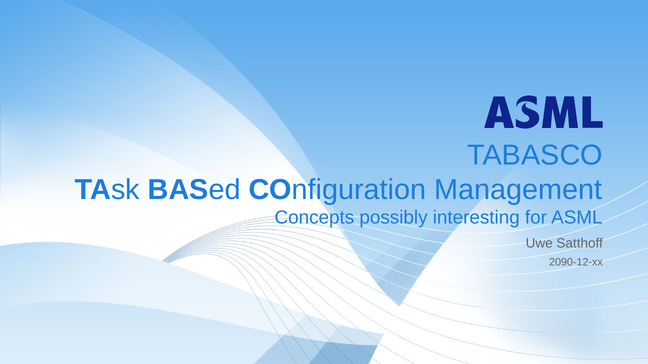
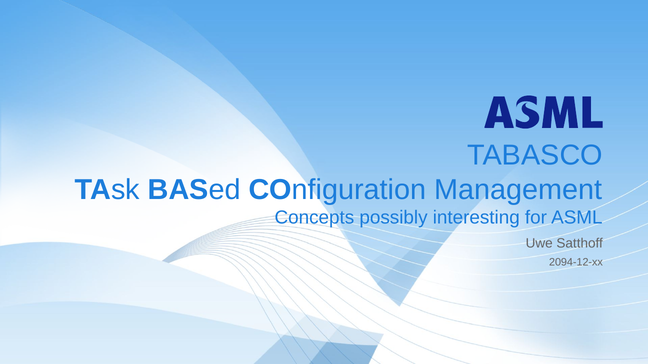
2090-12-xx: 2090-12-xx -> 2094-12-xx
